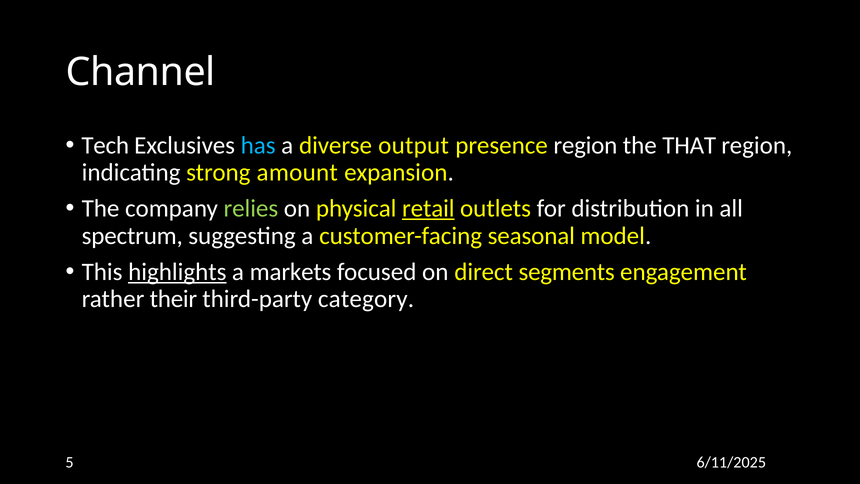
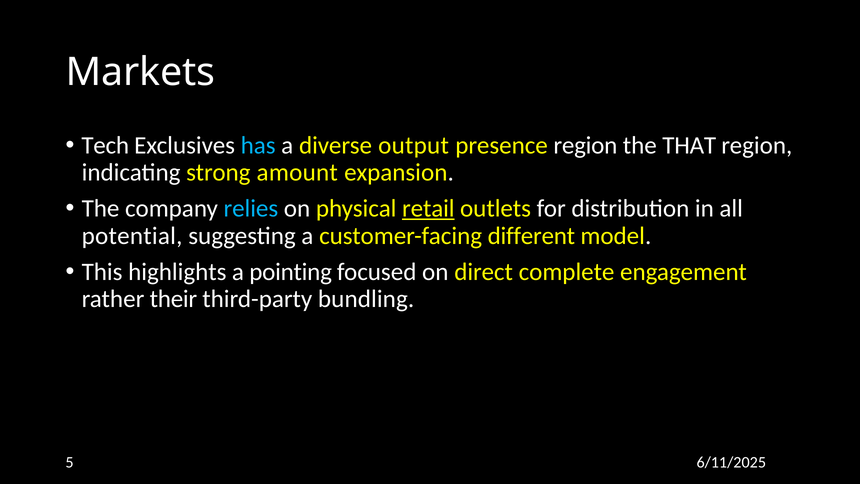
Channel: Channel -> Markets
relies colour: light green -> light blue
spectrum: spectrum -> potential
seasonal: seasonal -> different
highlights underline: present -> none
markets: markets -> pointing
segments: segments -> complete
category: category -> bundling
